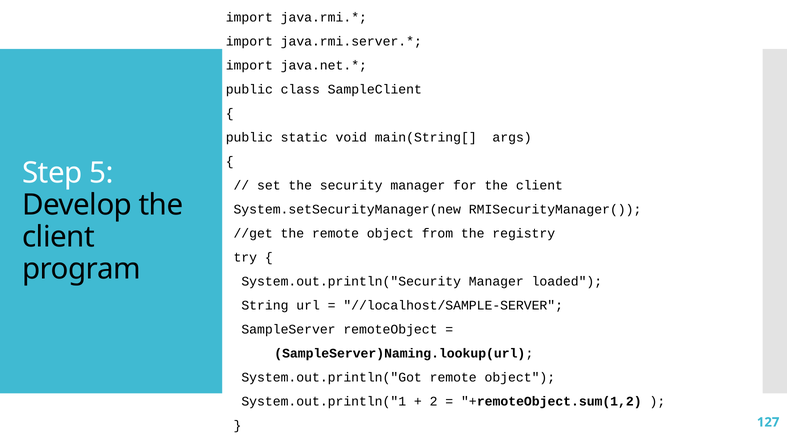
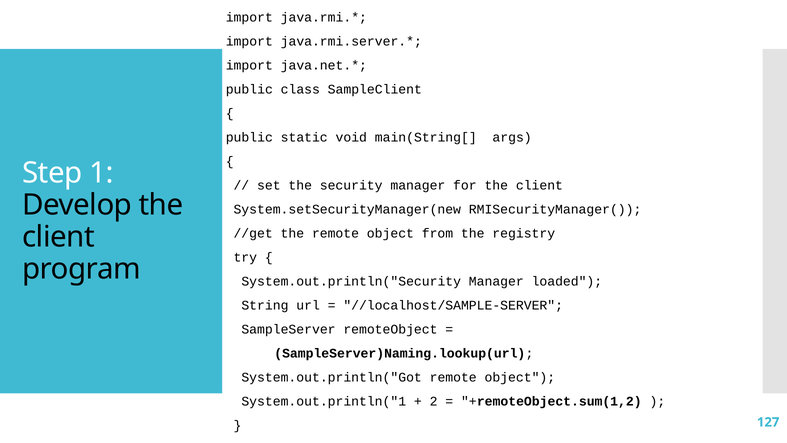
5: 5 -> 1
